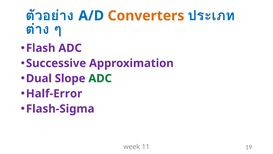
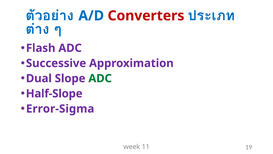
Converters colour: orange -> red
Half-Error: Half-Error -> Half-Slope
Flash-Sigma: Flash-Sigma -> Error-Sigma
